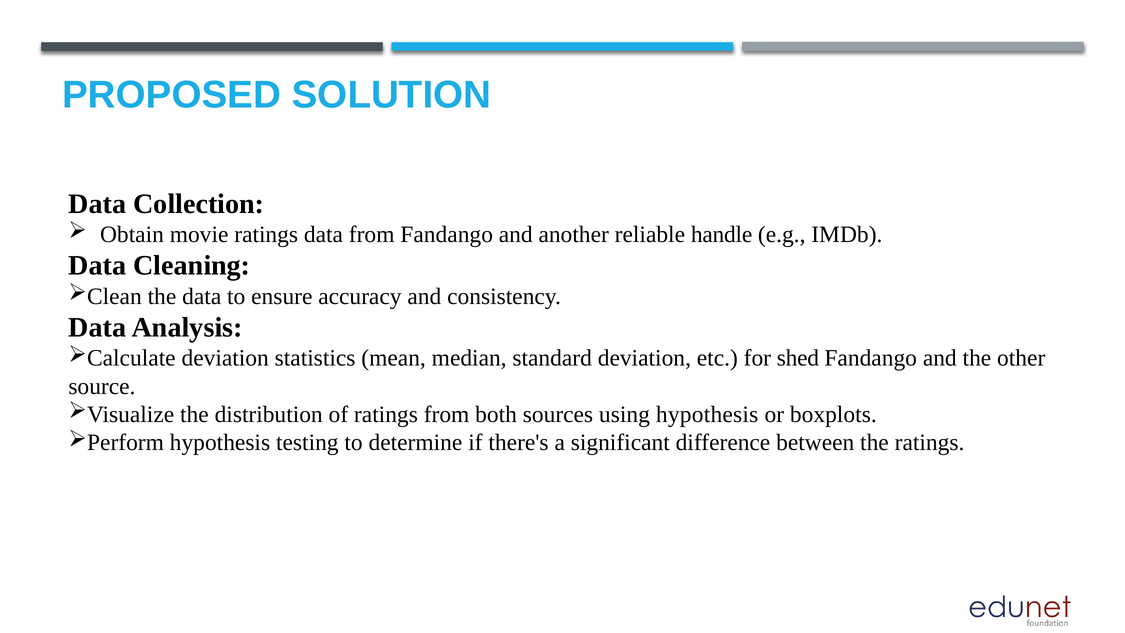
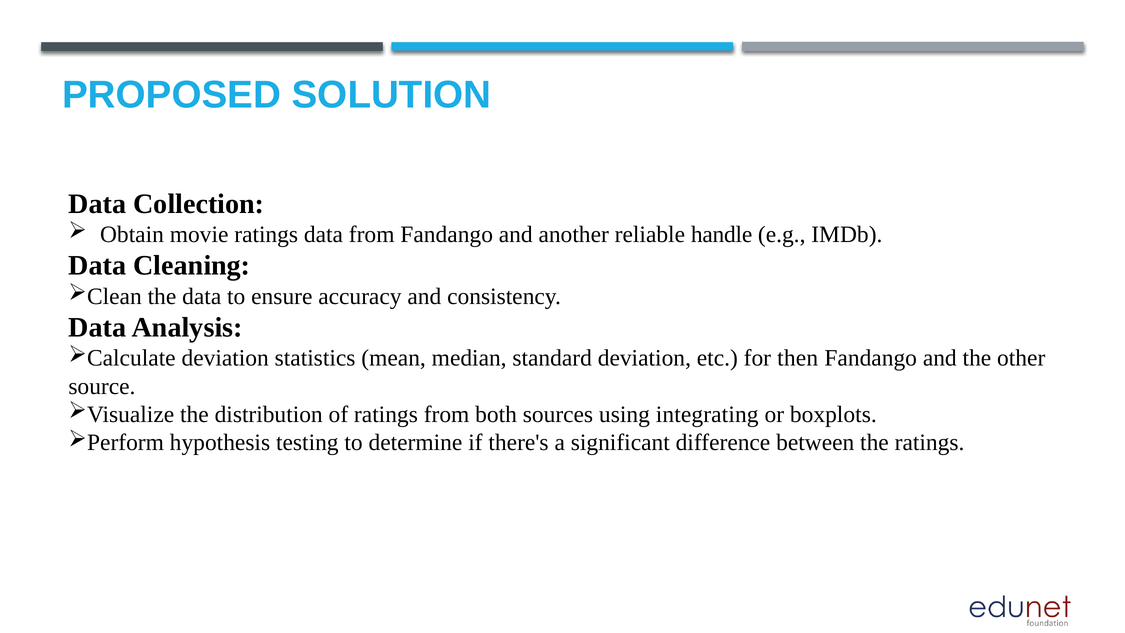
shed: shed -> then
using hypothesis: hypothesis -> integrating
